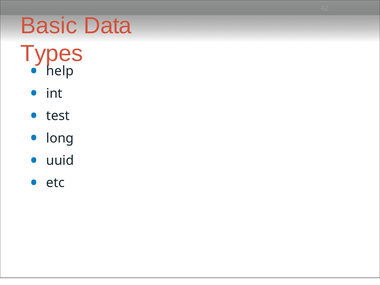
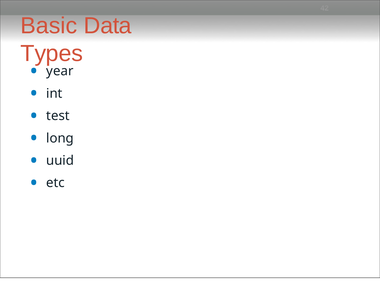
help: help -> year
